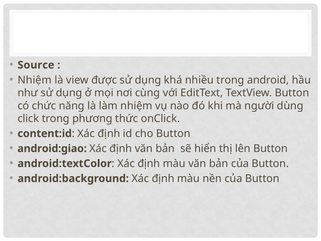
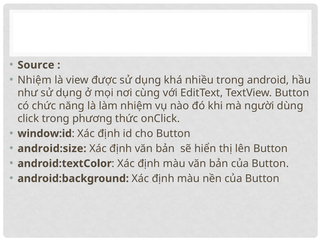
content:id: content:id -> window:id
android:giao: android:giao -> android:size
